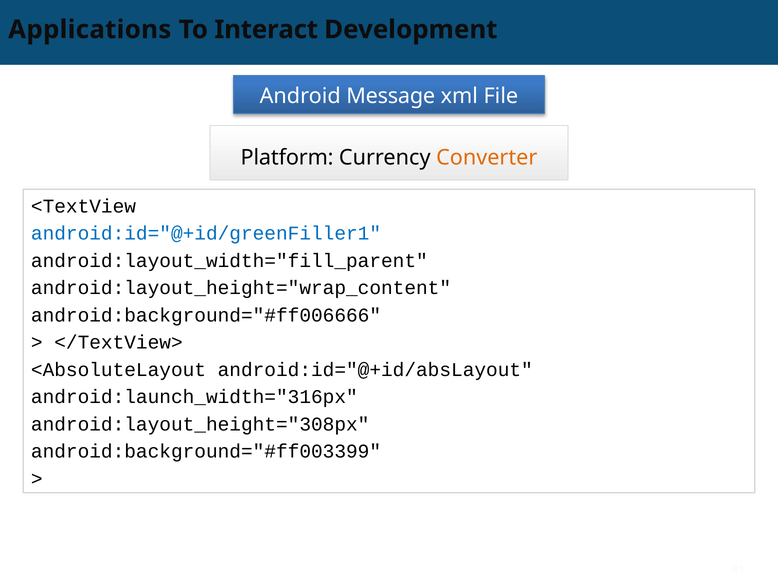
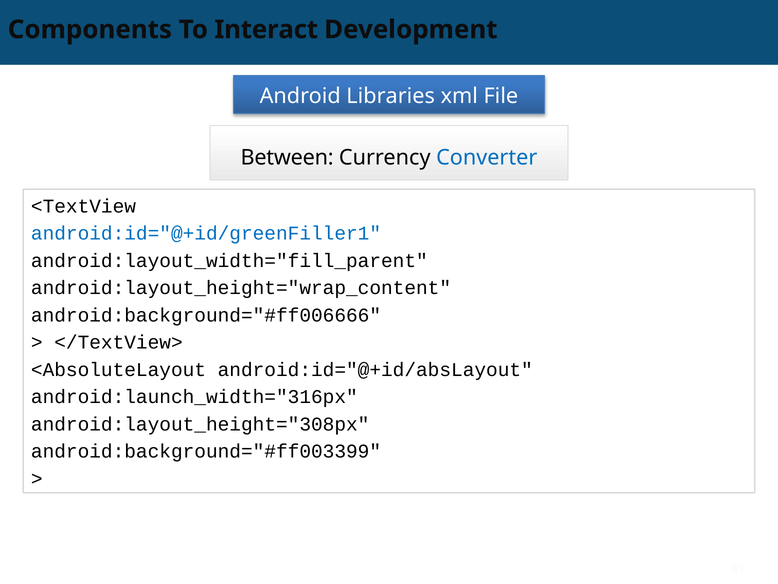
Applications: Applications -> Components
Message: Message -> Libraries
Platform: Platform -> Between
Converter colour: orange -> blue
